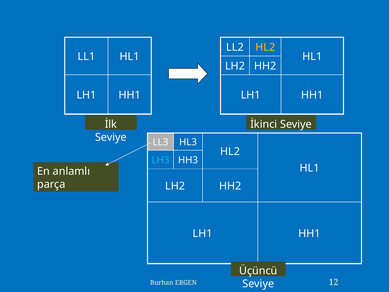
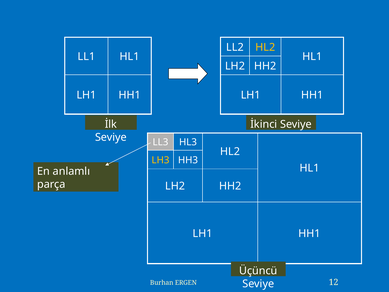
LH3 colour: light blue -> yellow
